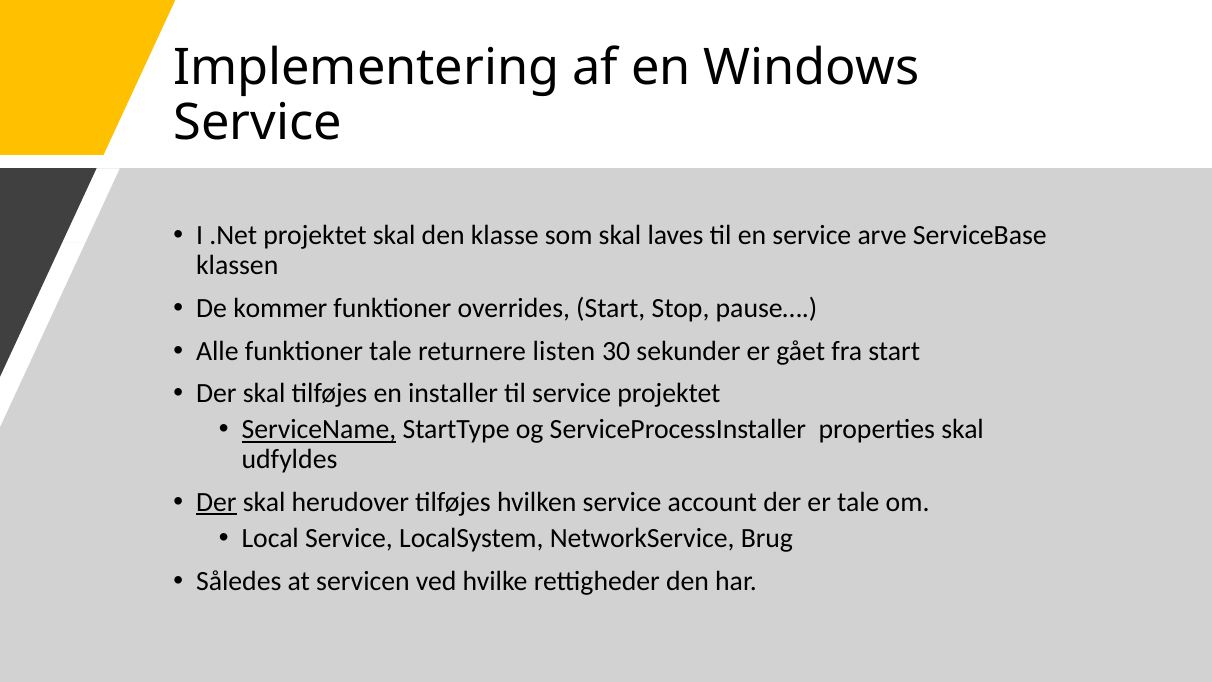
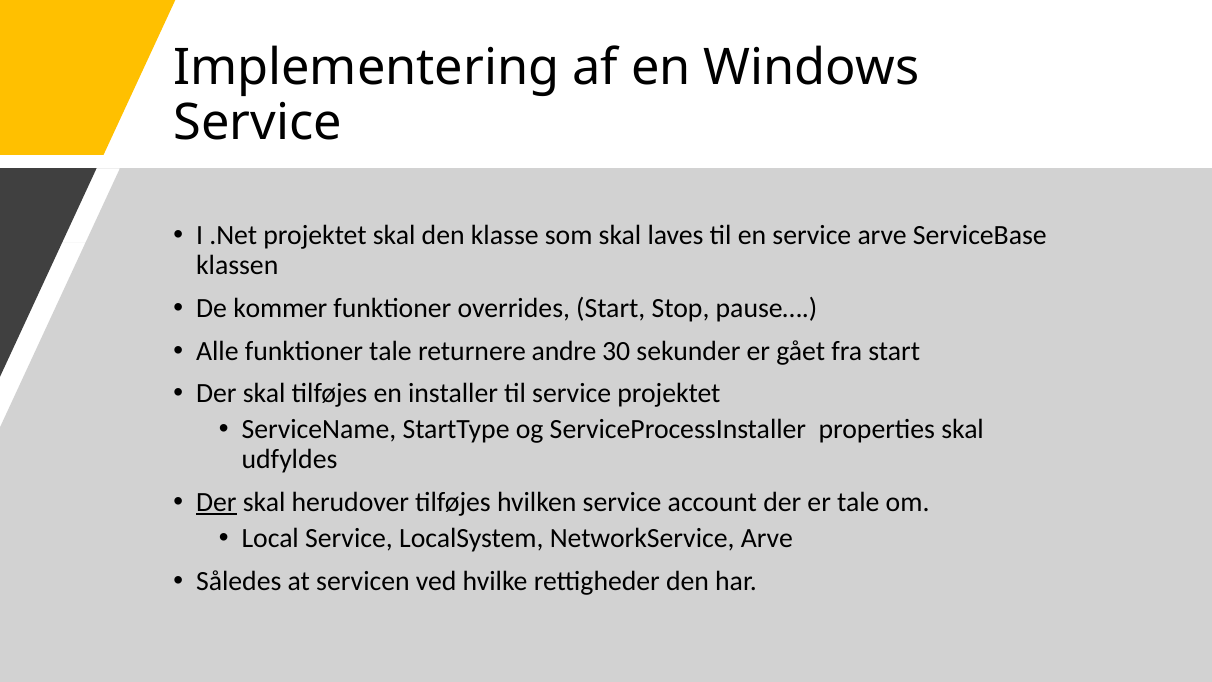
listen: listen -> andre
ServiceName underline: present -> none
NetworkService Brug: Brug -> Arve
